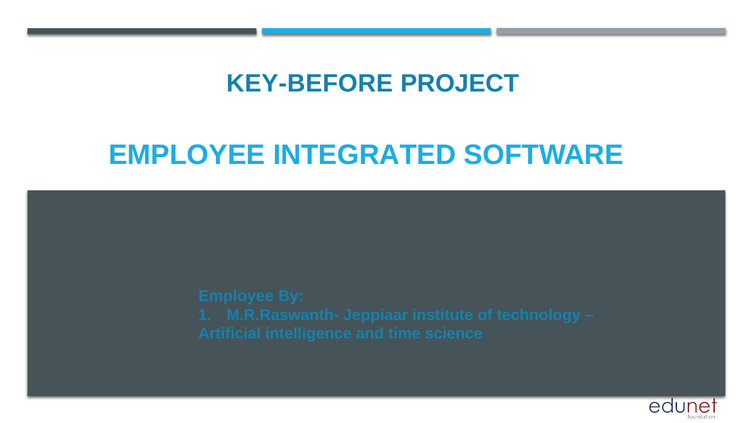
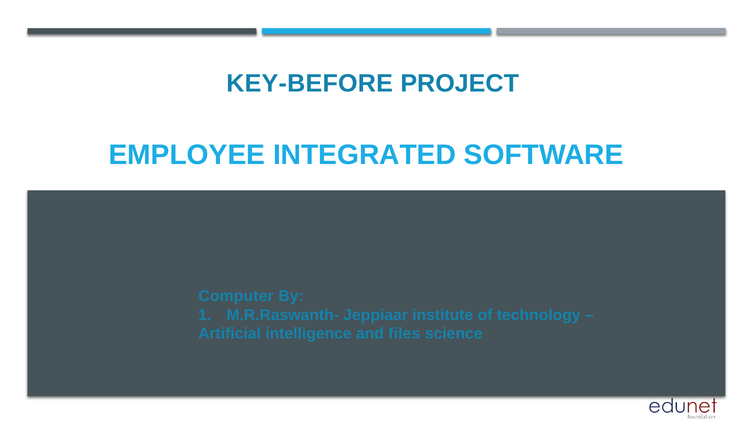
Employee at (236, 297): Employee -> Computer
time: time -> files
